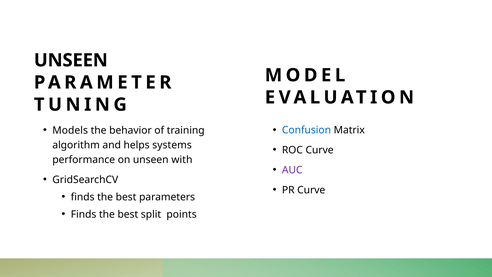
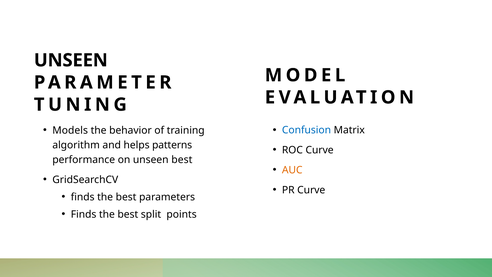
systems: systems -> patterns
unseen with: with -> best
AUC colour: purple -> orange
